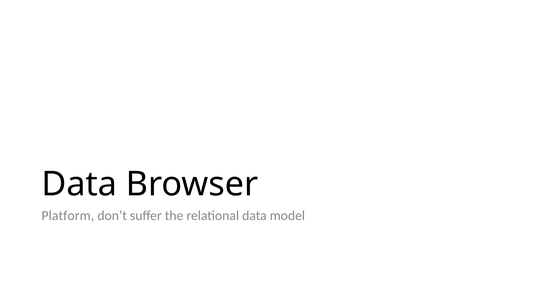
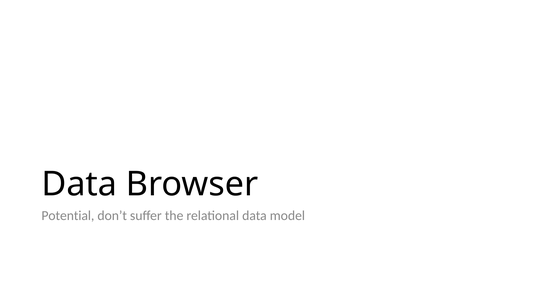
Platform: Platform -> Potential
